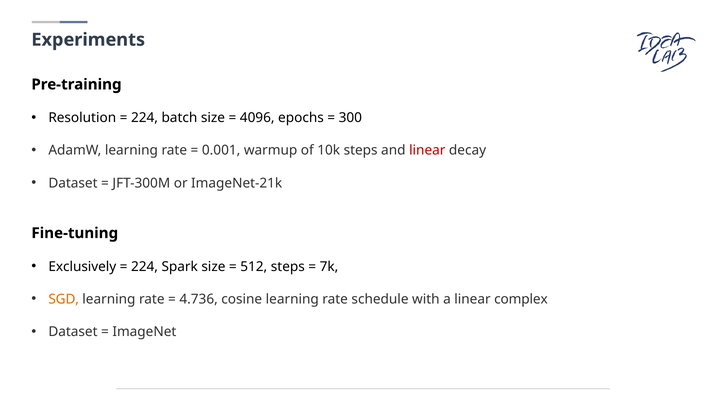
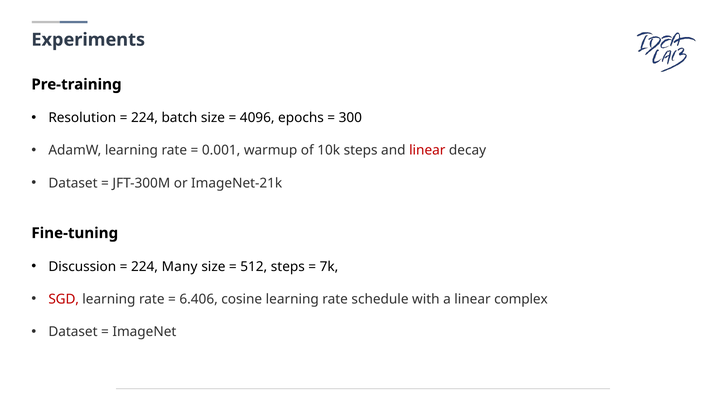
Exclusively: Exclusively -> Discussion
Spark: Spark -> Many
SGD colour: orange -> red
4.736: 4.736 -> 6.406
